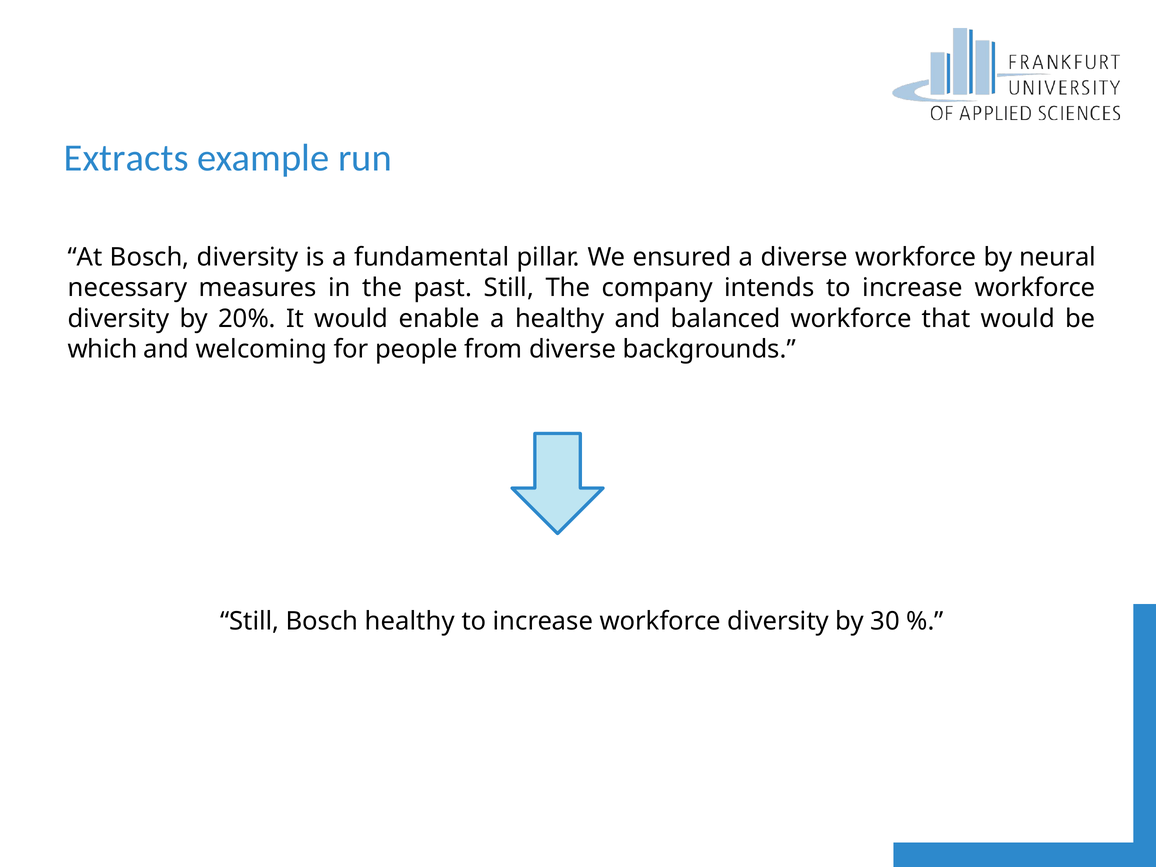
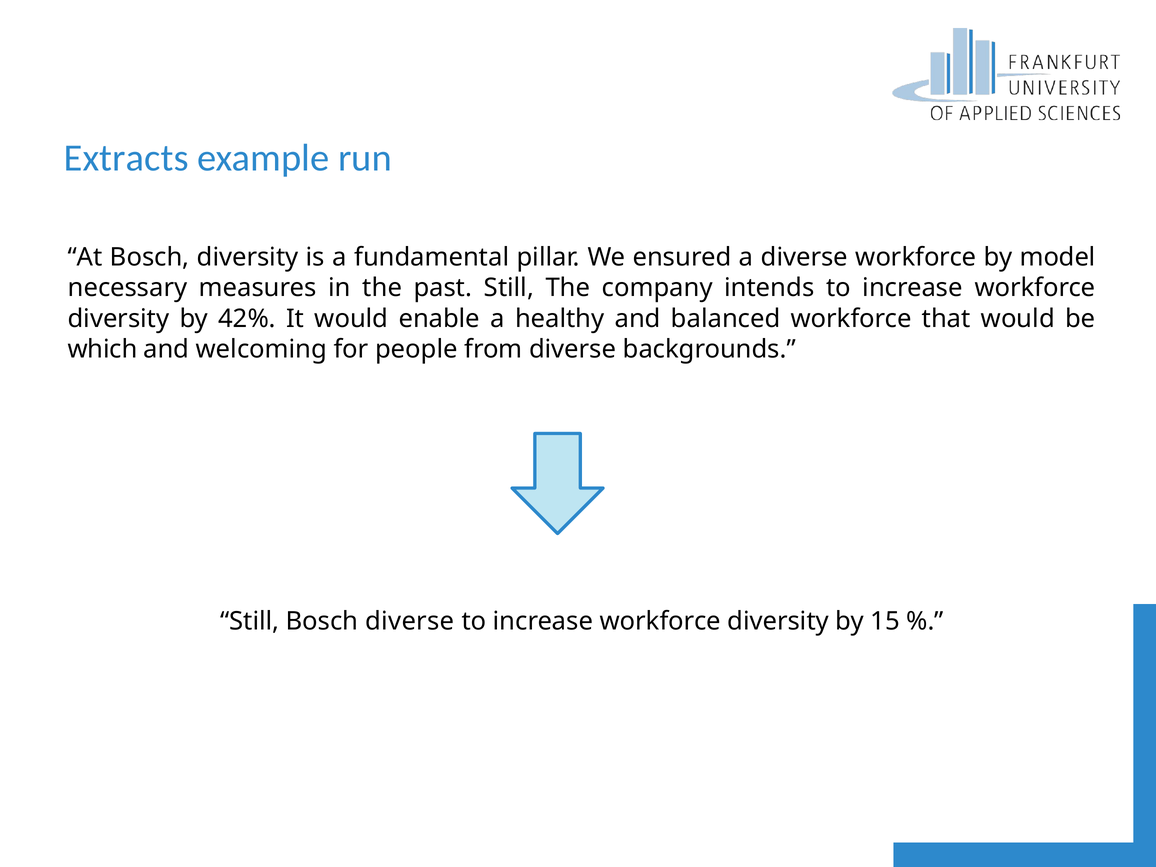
neural: neural -> model
20%: 20% -> 42%
Bosch healthy: healthy -> diverse
30: 30 -> 15
